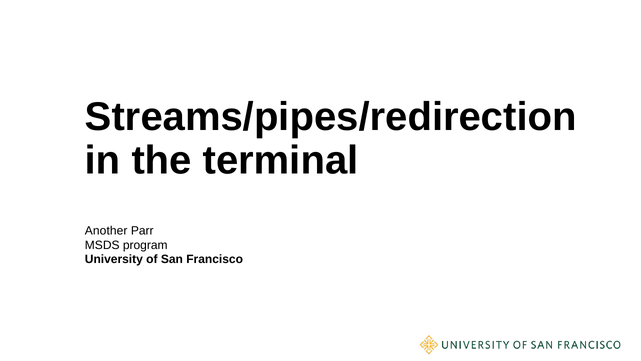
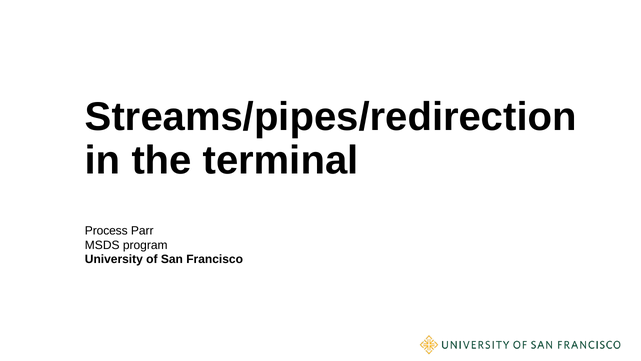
Another: Another -> Process
